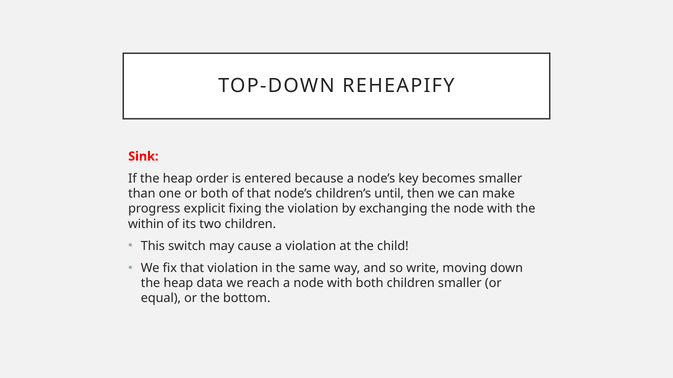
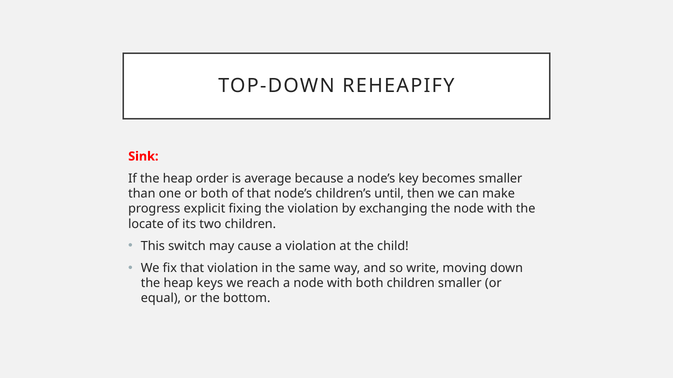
entered: entered -> average
within: within -> locate
data: data -> keys
